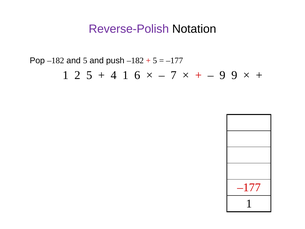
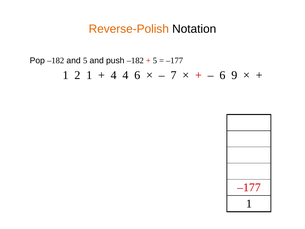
Reverse-Polish colour: purple -> orange
2 5: 5 -> 1
4 1: 1 -> 4
9 at (222, 75): 9 -> 6
